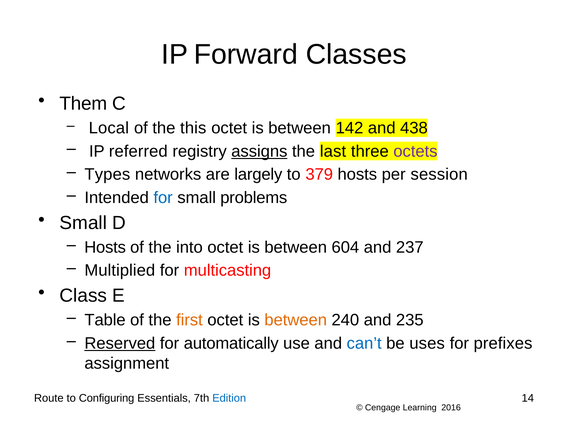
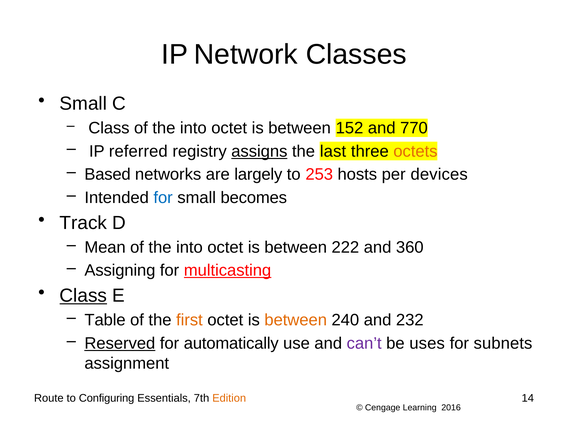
Forward: Forward -> Network
Them at (83, 104): Them -> Small
Local at (109, 128): Local -> Class
this at (193, 128): this -> into
142: 142 -> 152
438: 438 -> 770
octets colour: purple -> orange
Types: Types -> Based
379: 379 -> 253
session: session -> devices
problems: problems -> becomes
Small at (83, 223): Small -> Track
Hosts at (105, 247): Hosts -> Mean
604: 604 -> 222
237: 237 -> 360
Multiplied: Multiplied -> Assigning
multicasting underline: none -> present
Class at (83, 296) underline: none -> present
235: 235 -> 232
can’t colour: blue -> purple
prefixes: prefixes -> subnets
Edition colour: blue -> orange
